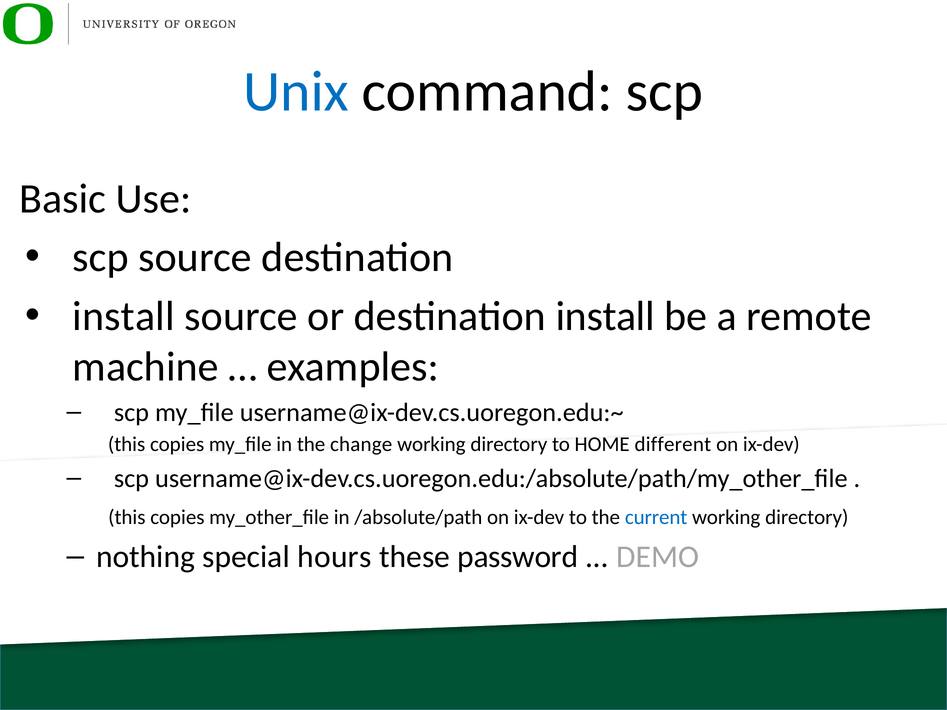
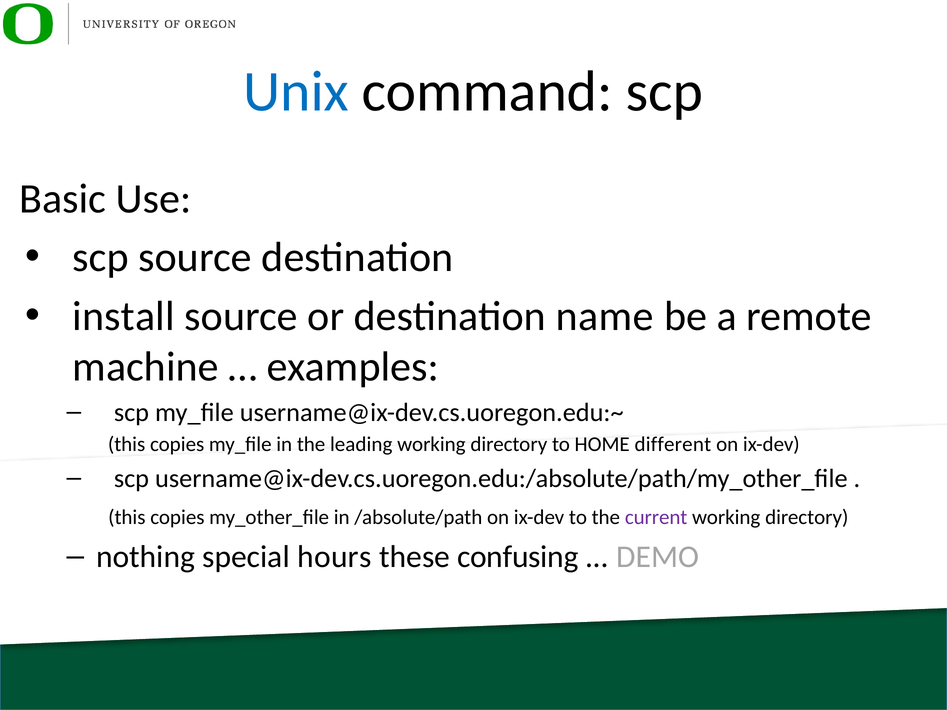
destination install: install -> name
change: change -> leading
current colour: blue -> purple
password: password -> confusing
